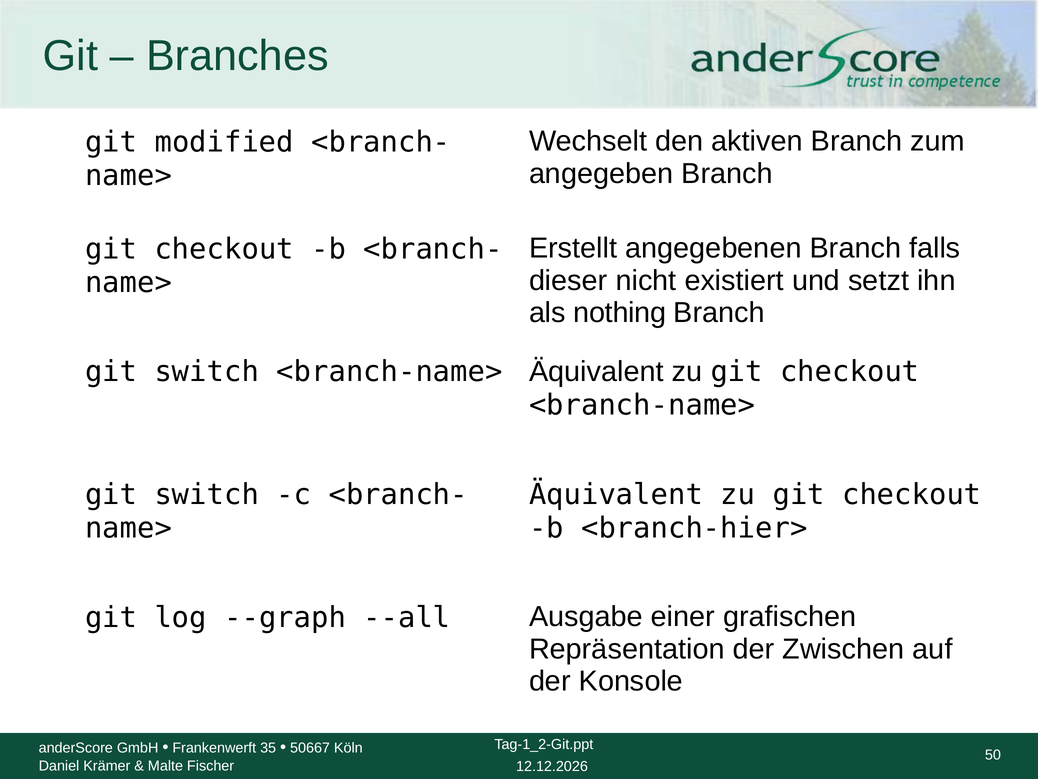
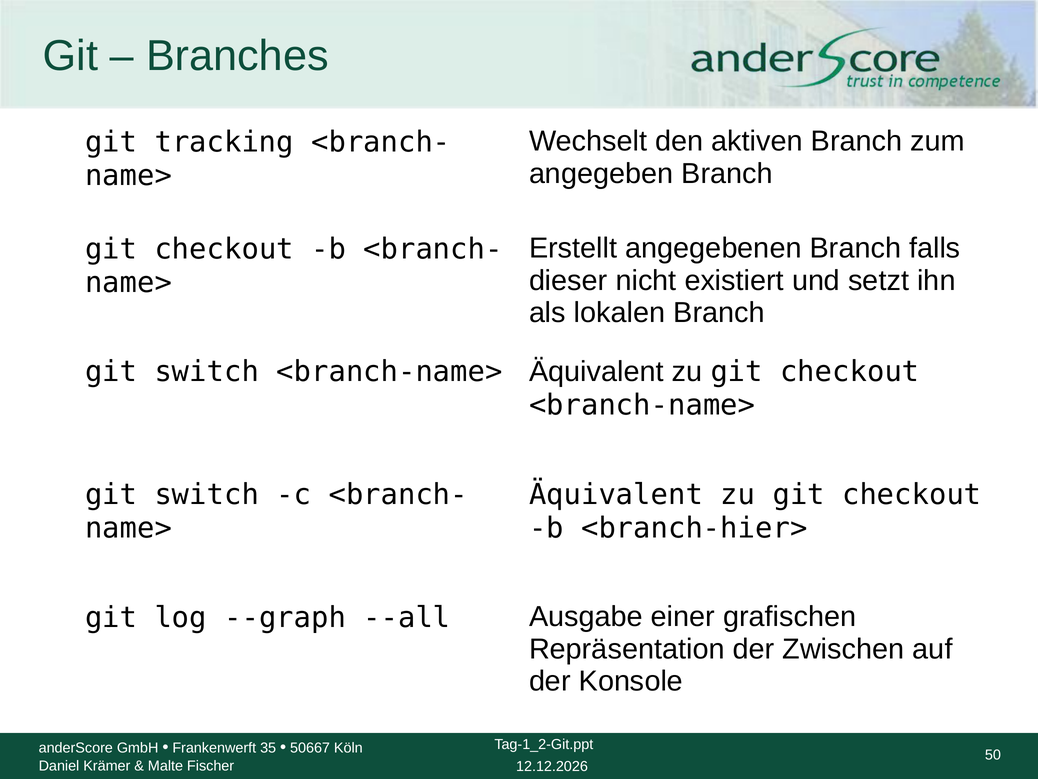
modified: modified -> tracking
nothing: nothing -> lokalen
